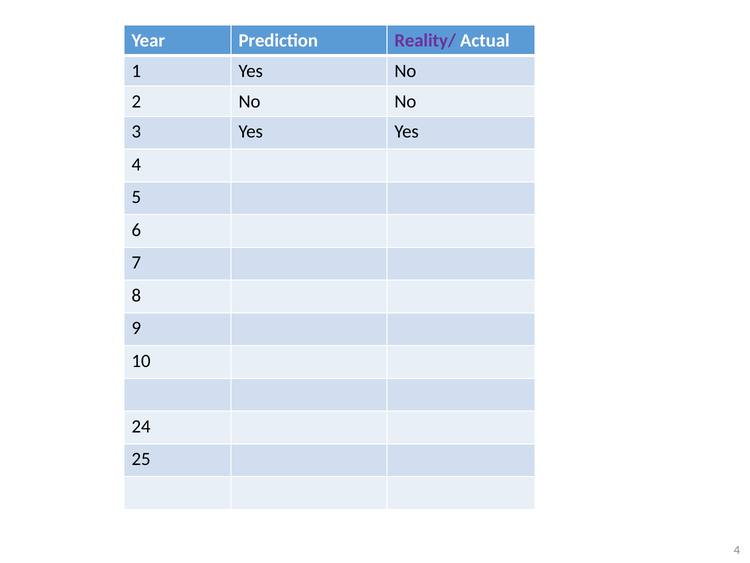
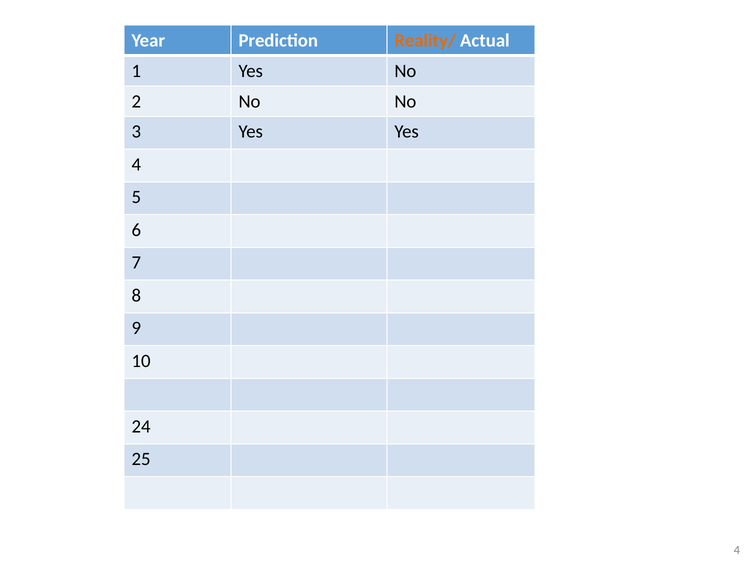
Reality/ colour: purple -> orange
